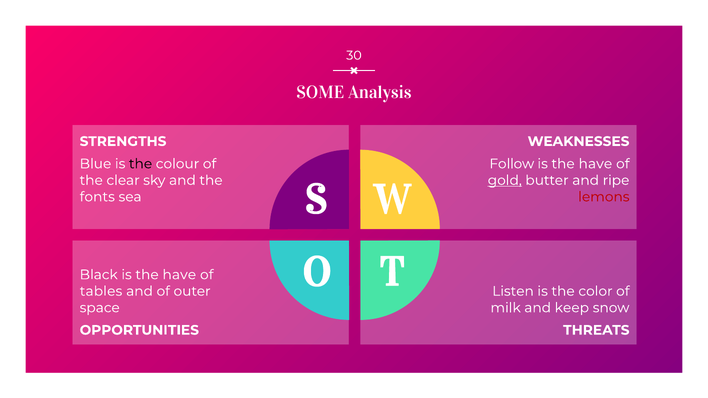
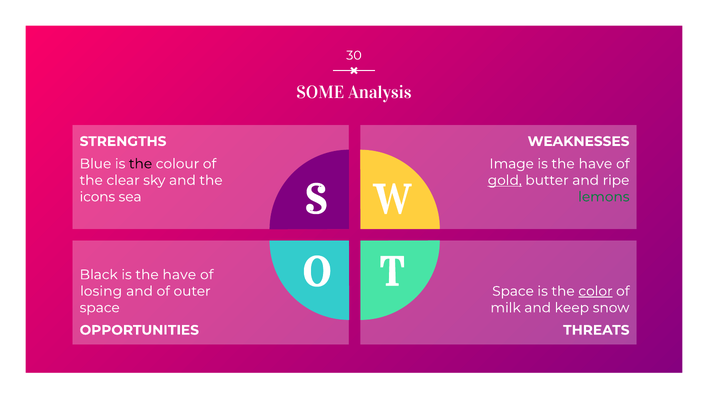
Follow: Follow -> Image
fonts: fonts -> icons
lemons colour: red -> green
tables: tables -> losing
Listen at (513, 291): Listen -> Space
color underline: none -> present
